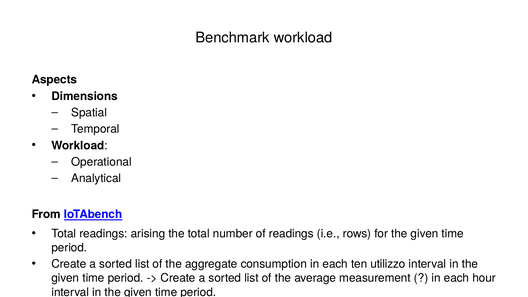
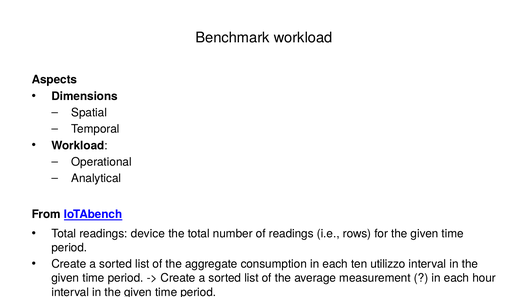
arising: arising -> device
